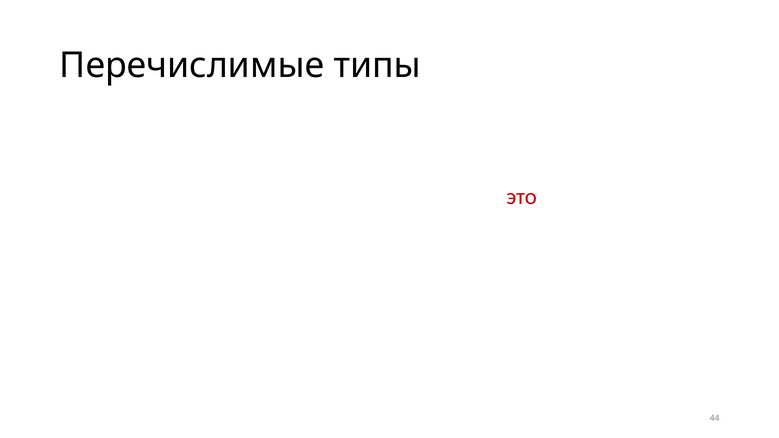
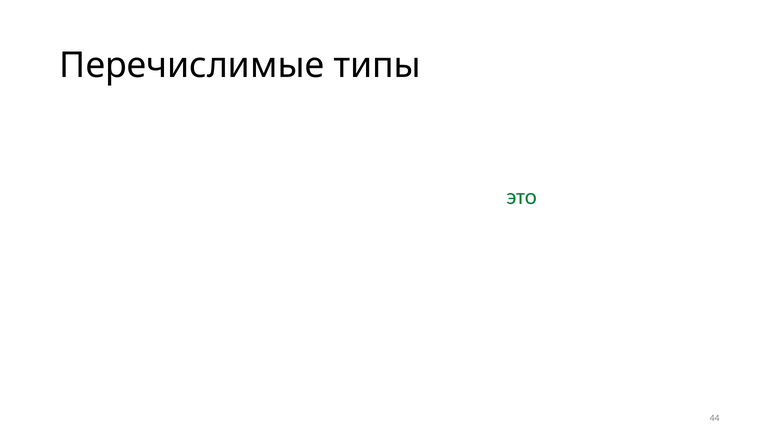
это colour: red -> green
